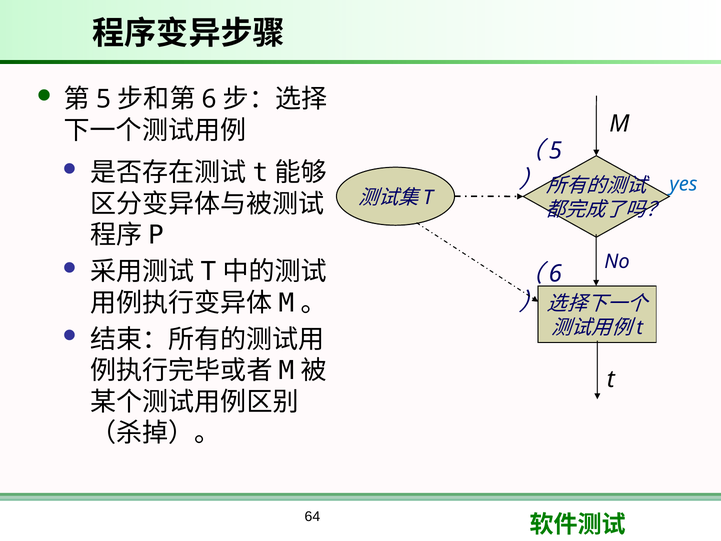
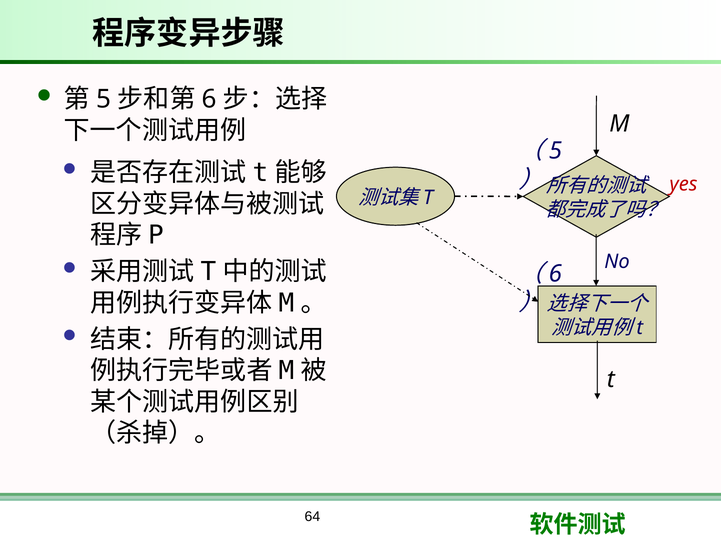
yes colour: blue -> red
